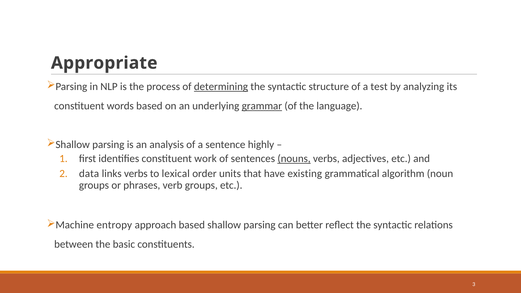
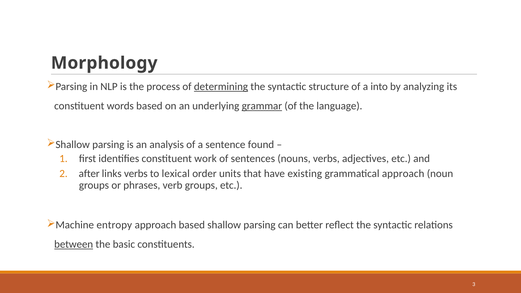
Appropriate: Appropriate -> Morphology
test: test -> into
highly: highly -> found
nouns underline: present -> none
data: data -> after
grammatical algorithm: algorithm -> approach
between underline: none -> present
